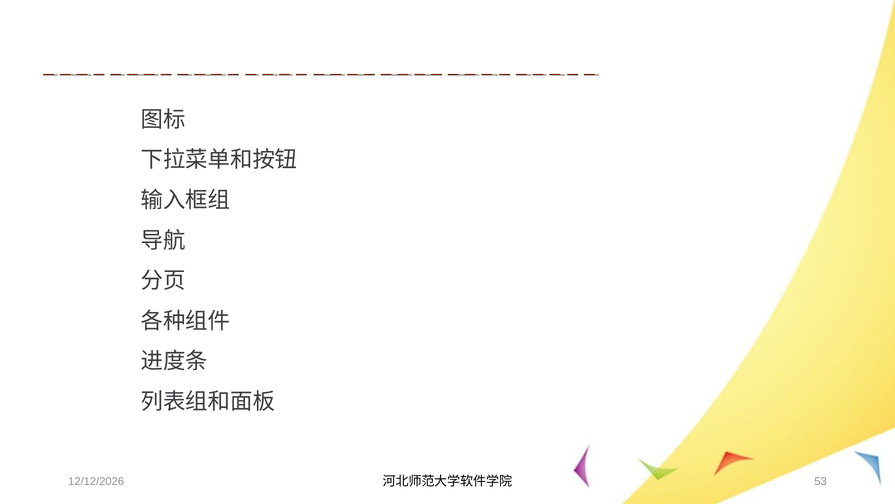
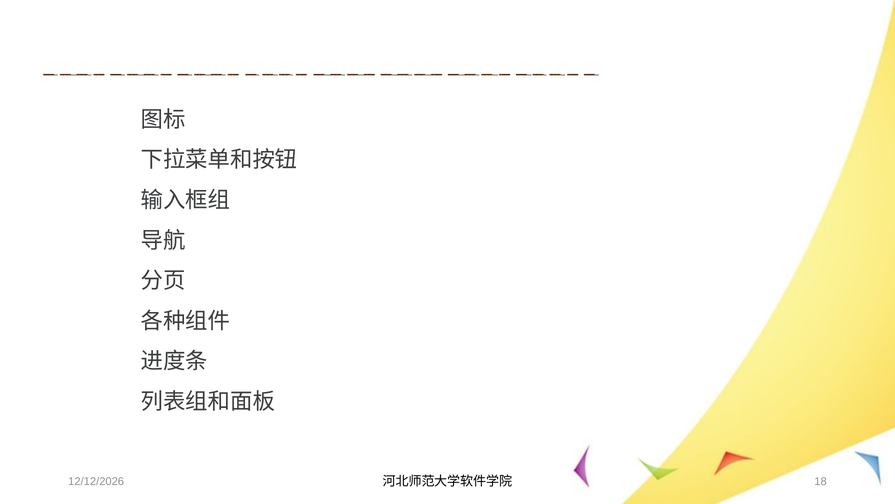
53: 53 -> 18
